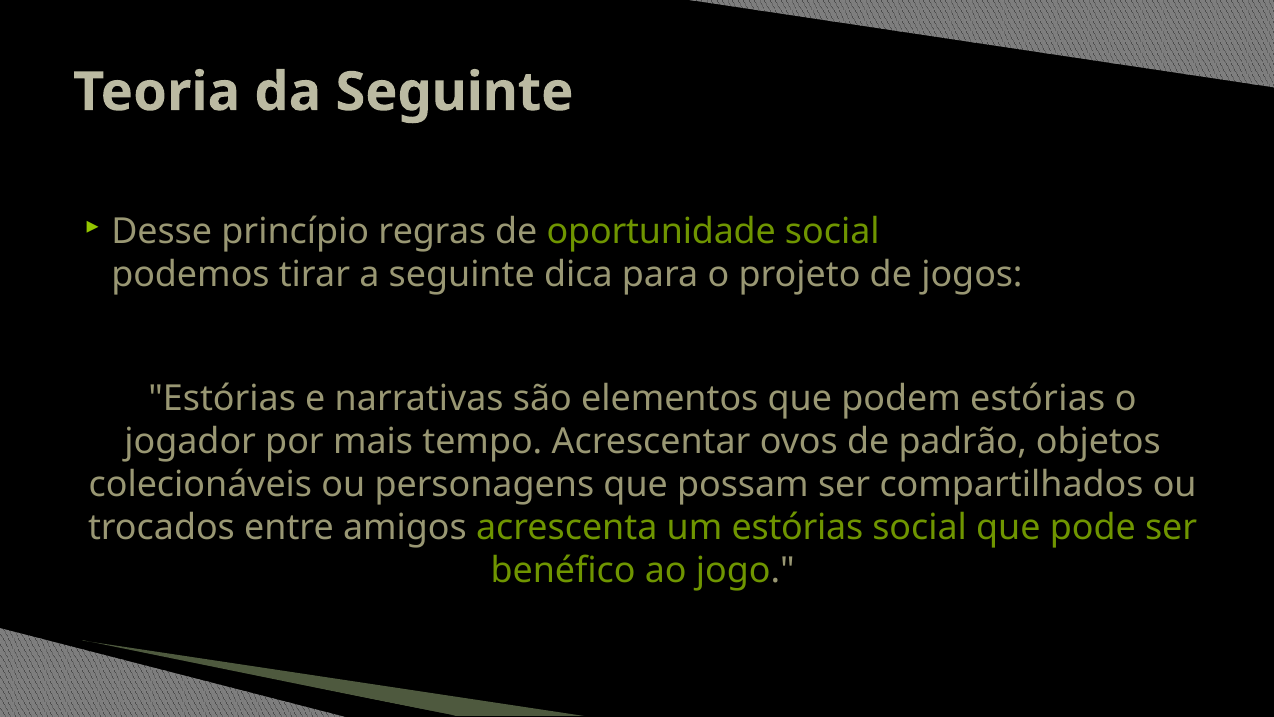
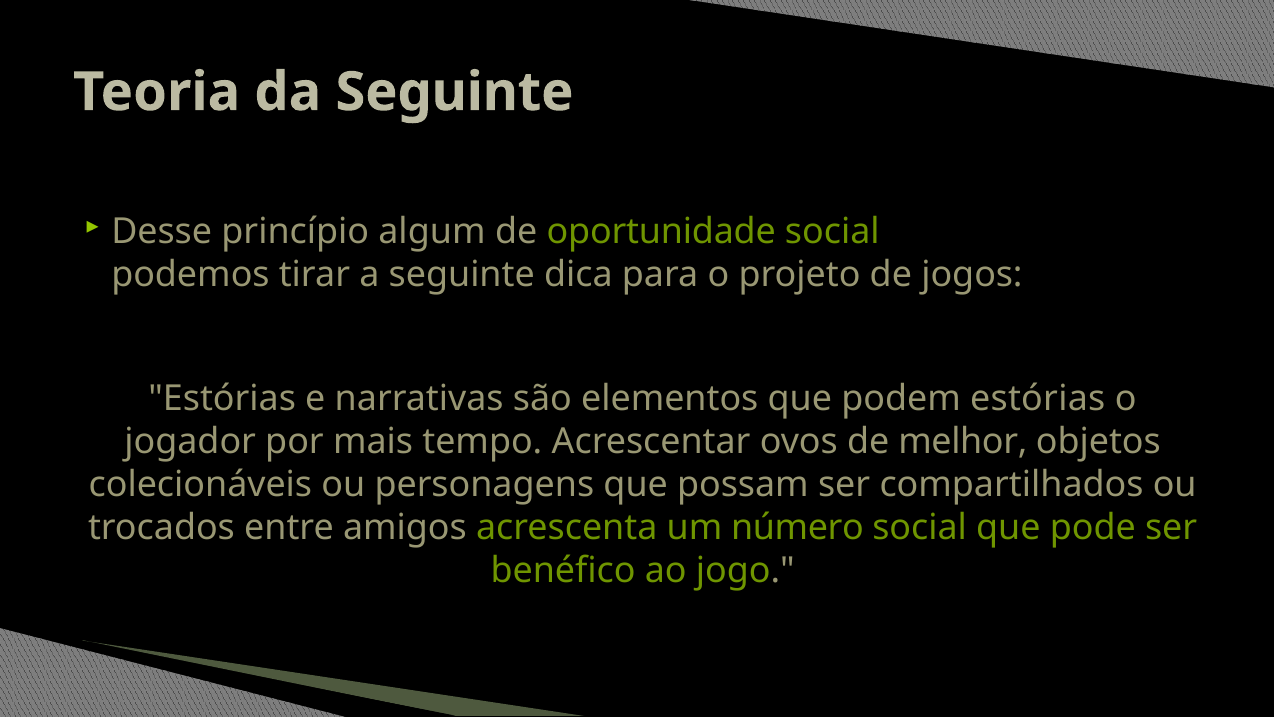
regras: regras -> algum
padrão: padrão -> melhor
um estórias: estórias -> número
